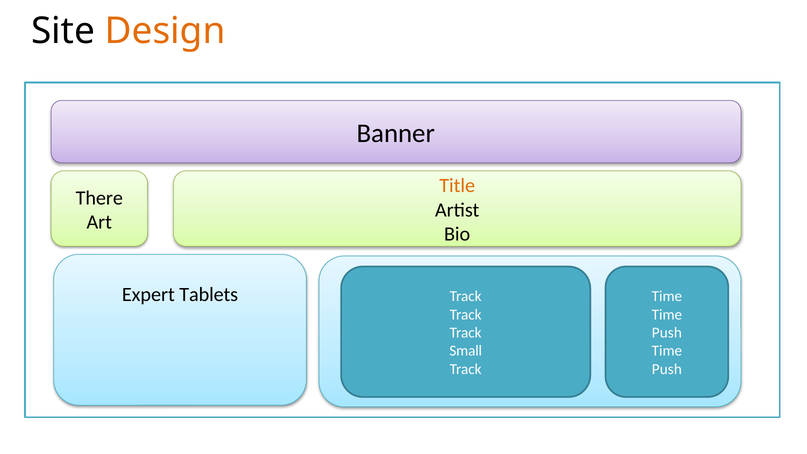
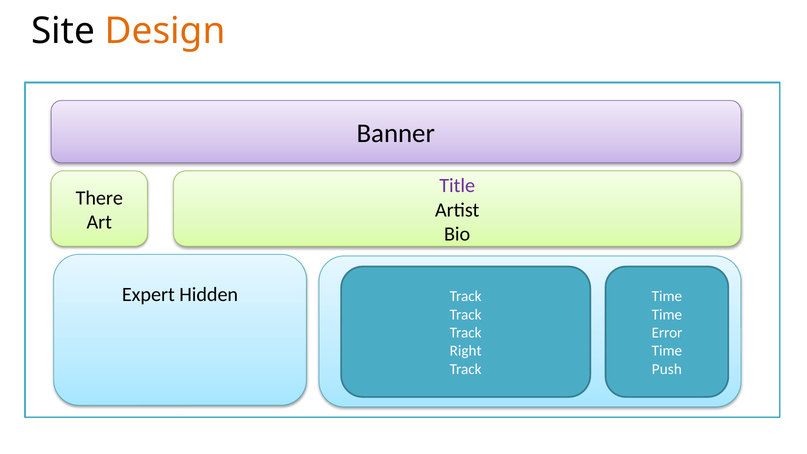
Title colour: orange -> purple
Tablets: Tablets -> Hidden
Push at (667, 333): Push -> Error
Small: Small -> Right
